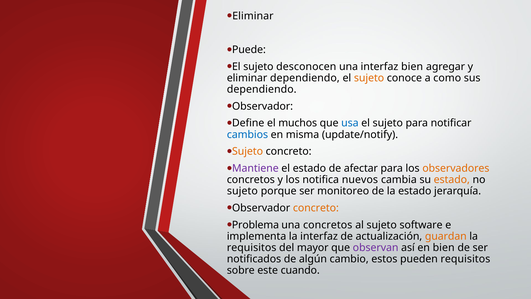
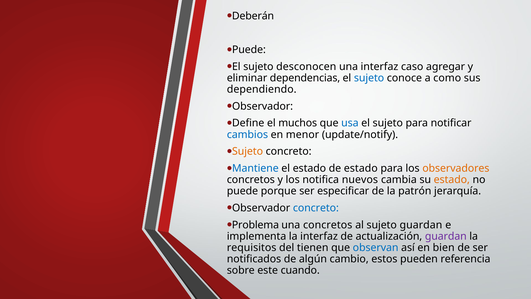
Eliminar at (253, 16): Eliminar -> Deberán
interfaz bien: bien -> caso
eliminar dependiendo: dependiendo -> dependencias
sujeto at (369, 78) colour: orange -> blue
misma: misma -> menor
Mantiene colour: purple -> blue
de afectar: afectar -> estado
sujeto at (242, 191): sujeto -> puede
monitoreo: monitoreo -> especificar
la estado: estado -> patrón
concreto at (316, 208) colour: orange -> blue
sujeto software: software -> guardan
guardan at (446, 236) colour: orange -> purple
mayor: mayor -> tienen
observan colour: purple -> blue
pueden requisitos: requisitos -> referencia
